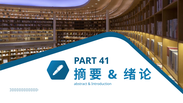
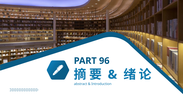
41: 41 -> 96
